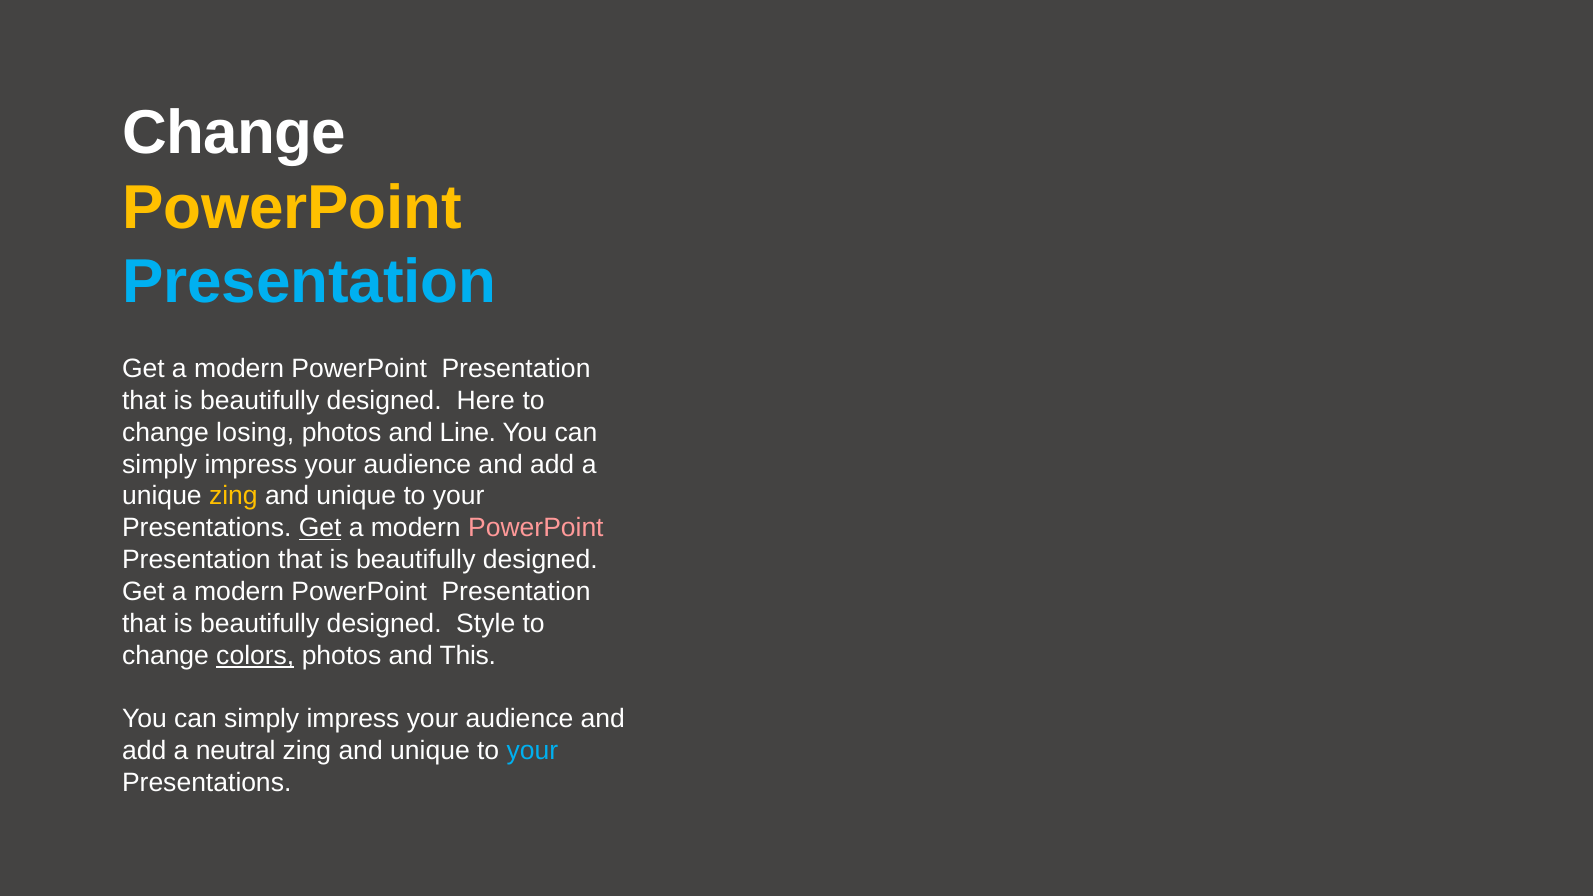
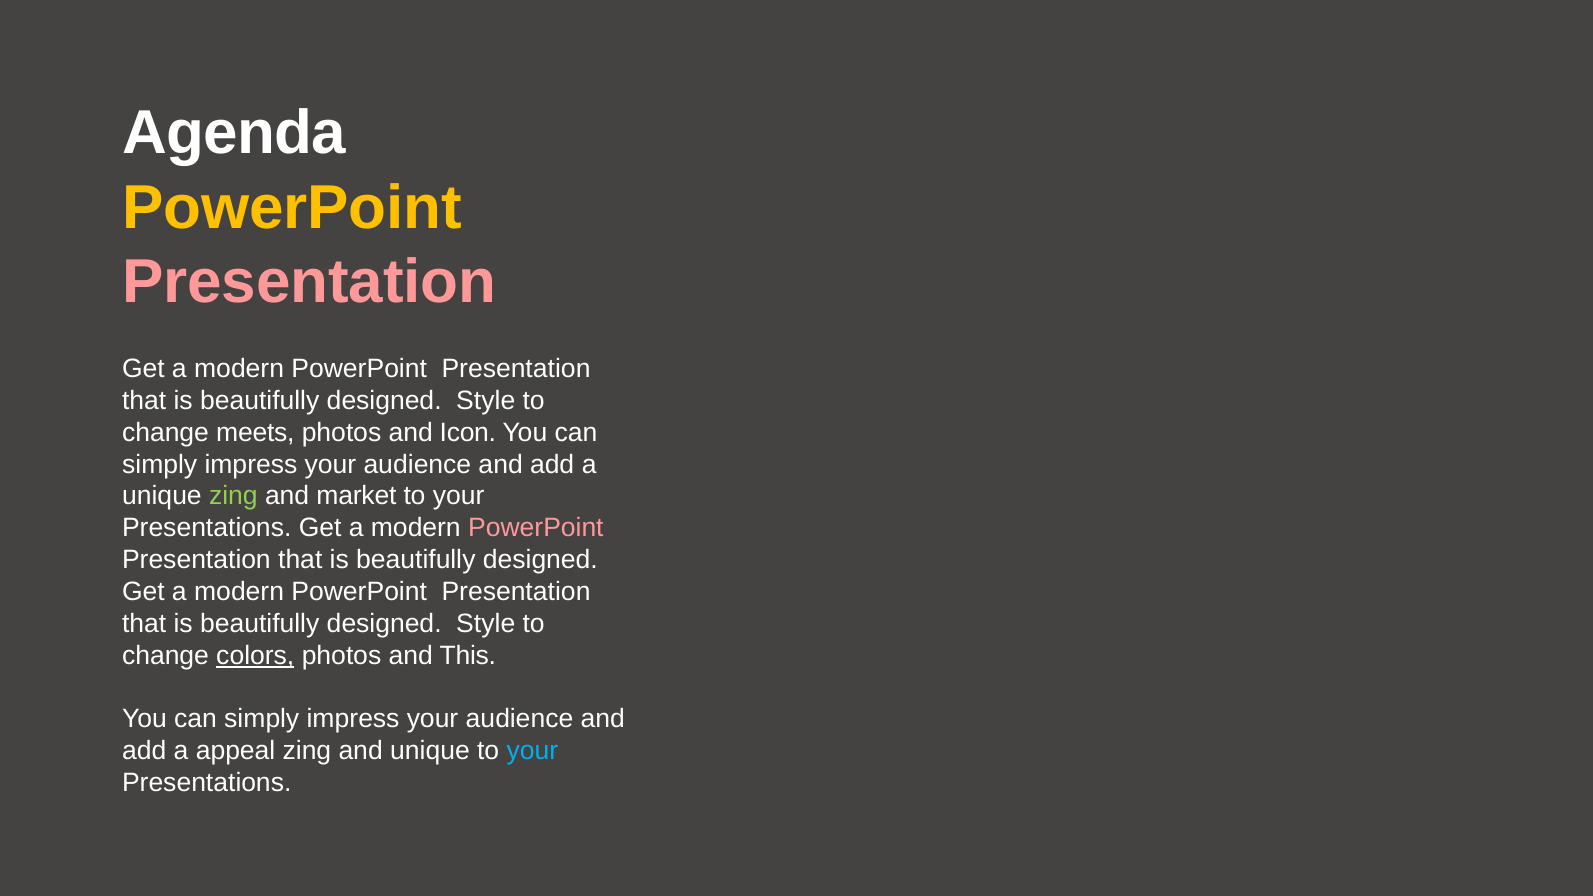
Change at (234, 134): Change -> Agenda
Presentation at (309, 282) colour: light blue -> pink
Here at (486, 401): Here -> Style
losing: losing -> meets
Line: Line -> Icon
zing at (233, 496) colour: yellow -> light green
unique at (356, 496): unique -> market
Get at (320, 528) underline: present -> none
neutral: neutral -> appeal
